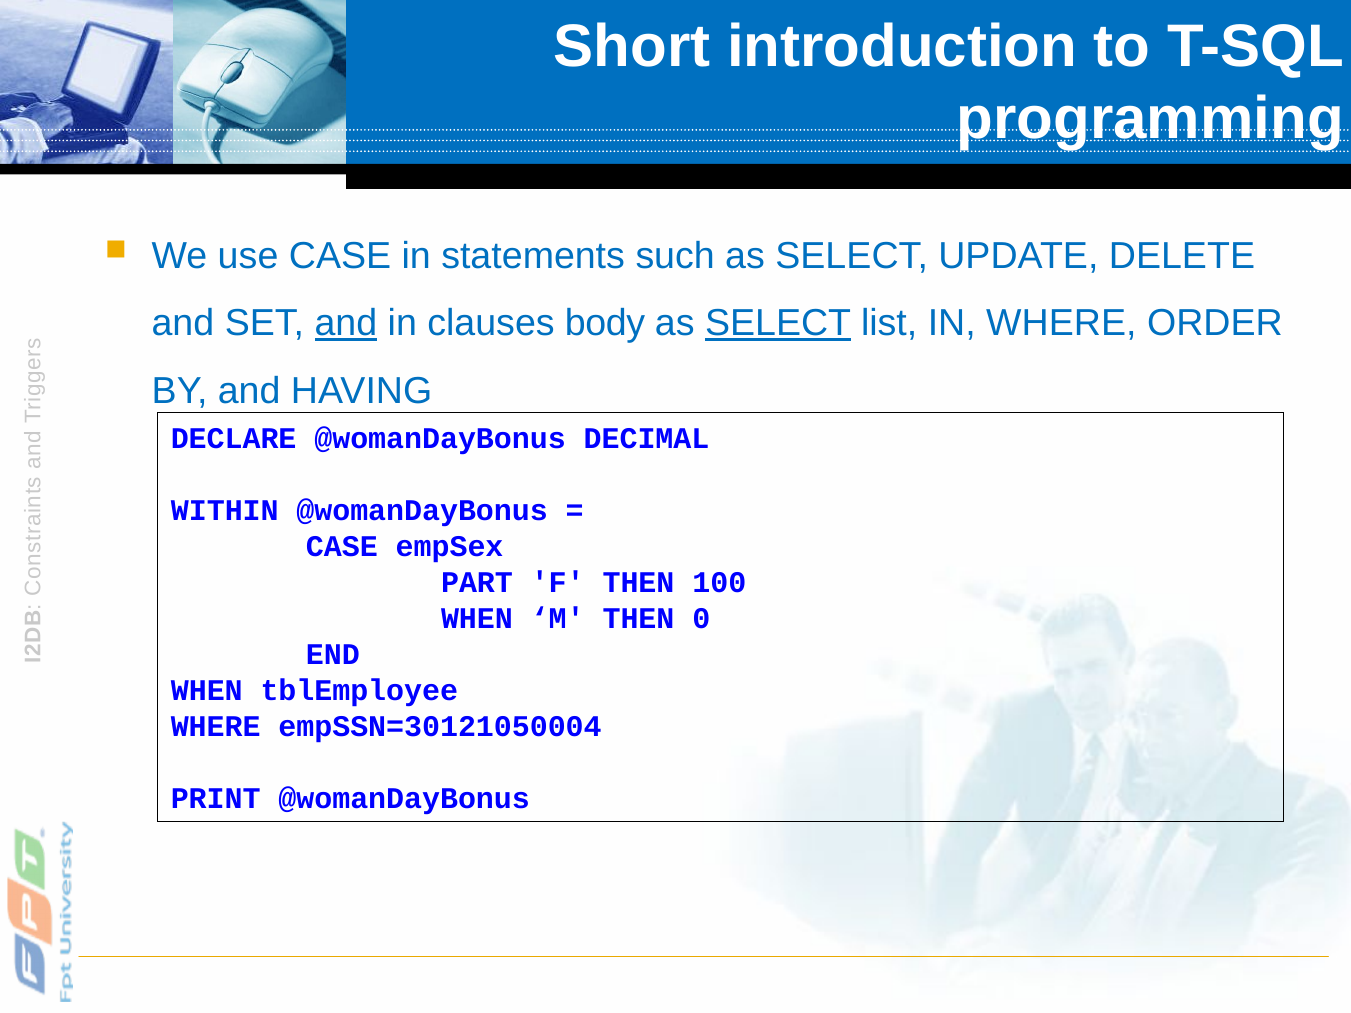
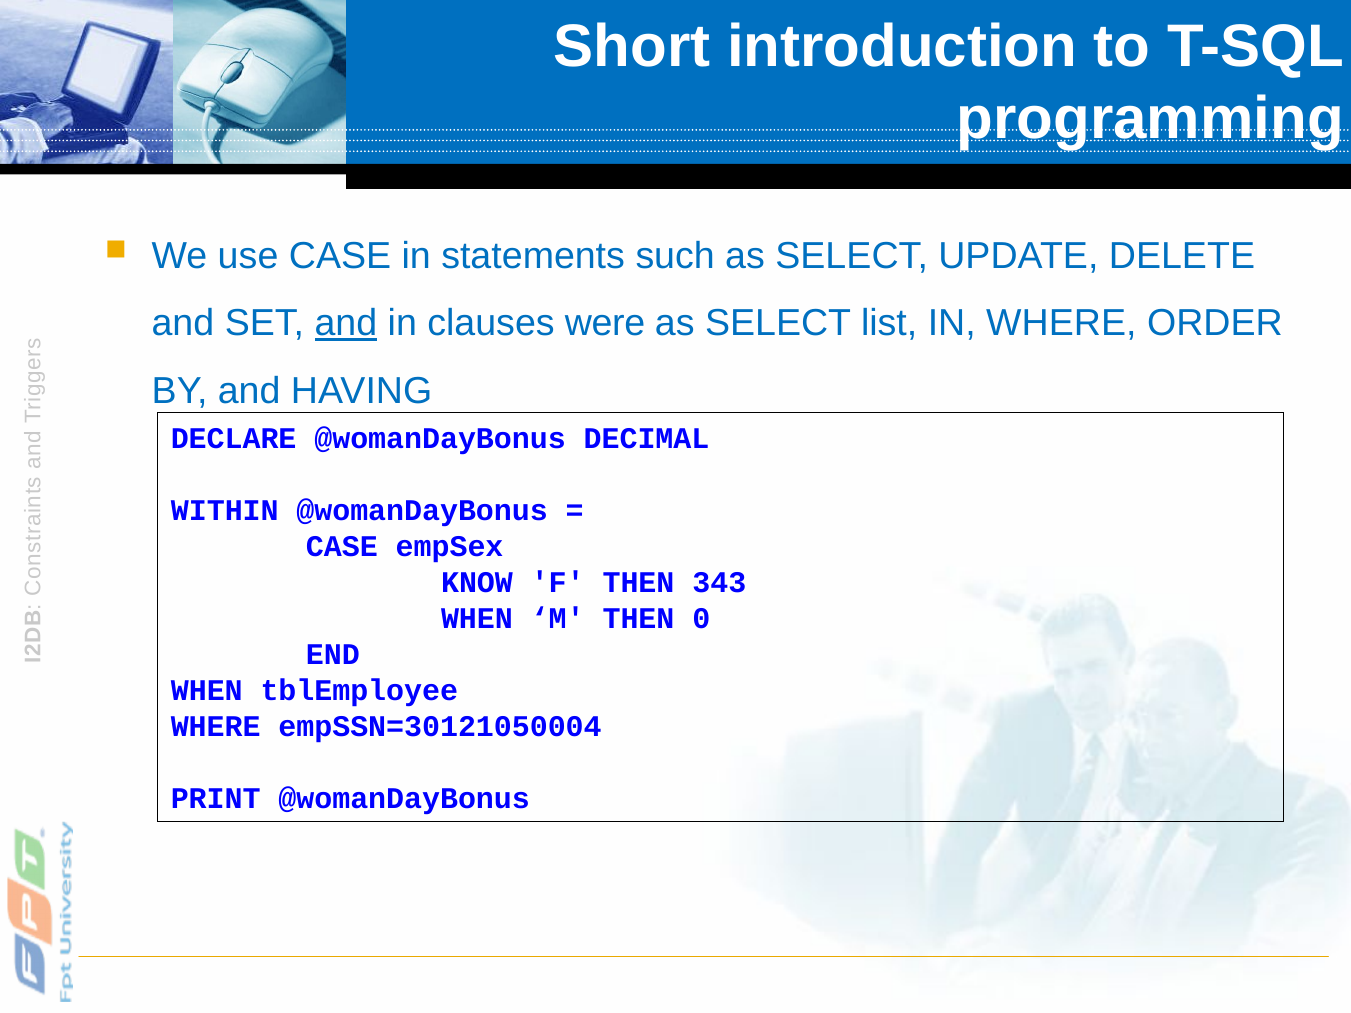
body: body -> were
SELECT at (778, 323) underline: present -> none
PART: PART -> KNOW
100: 100 -> 343
